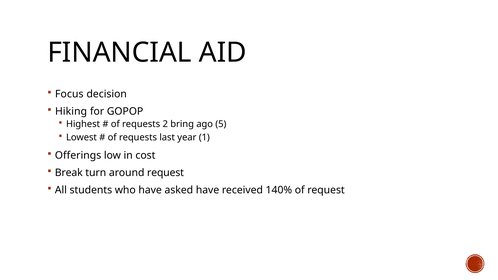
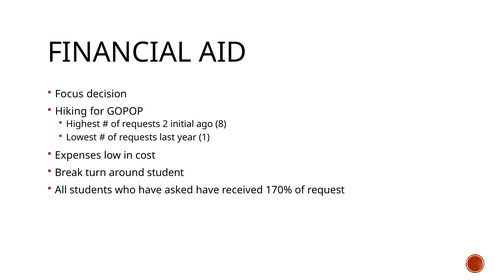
bring: bring -> initial
5: 5 -> 8
Offerings: Offerings -> Expenses
around request: request -> student
140%: 140% -> 170%
